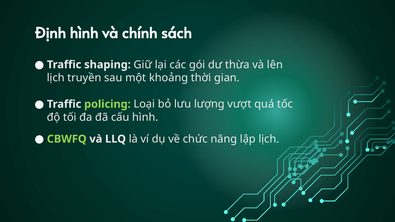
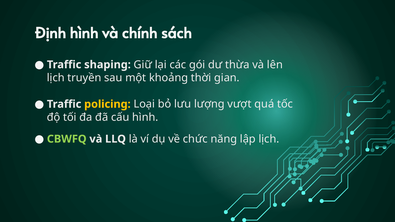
policing colour: light green -> yellow
